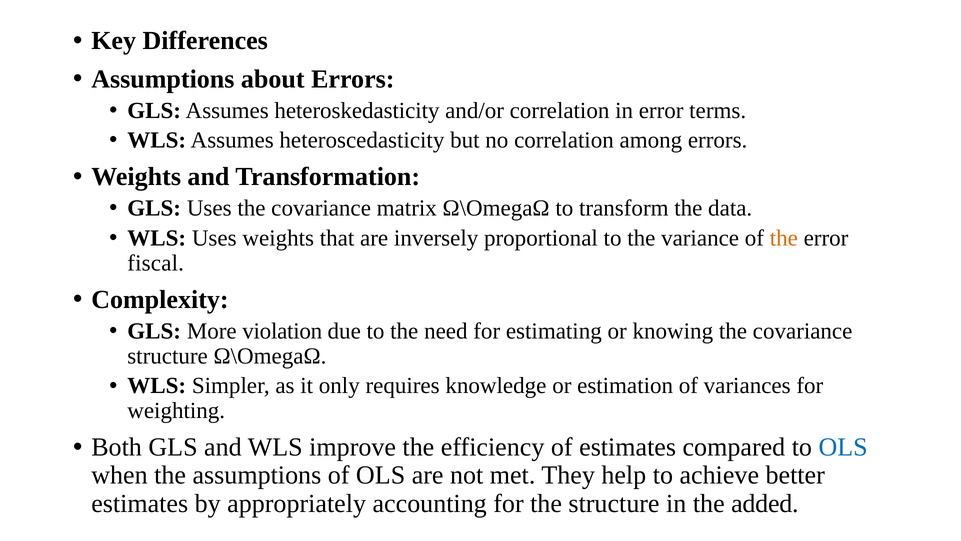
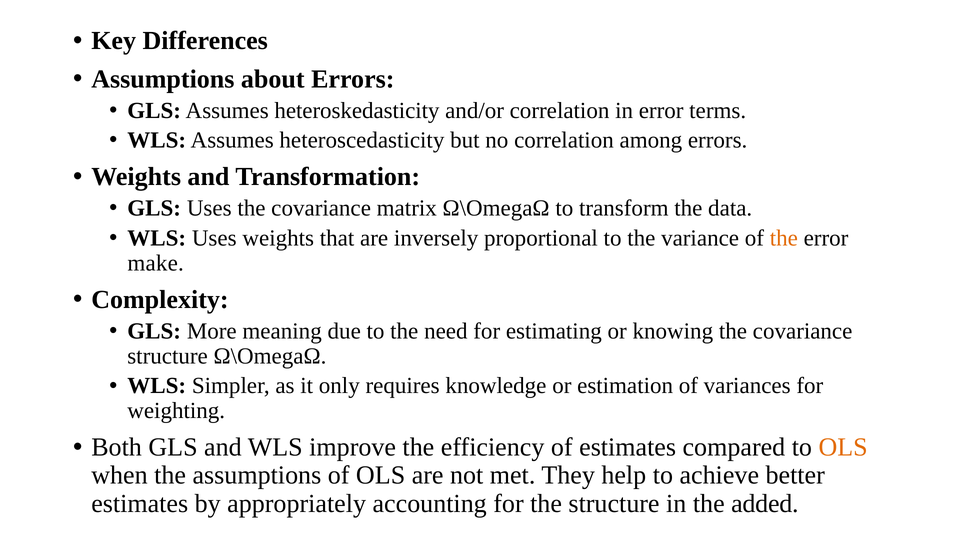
fiscal: fiscal -> make
violation: violation -> meaning
OLS at (843, 447) colour: blue -> orange
